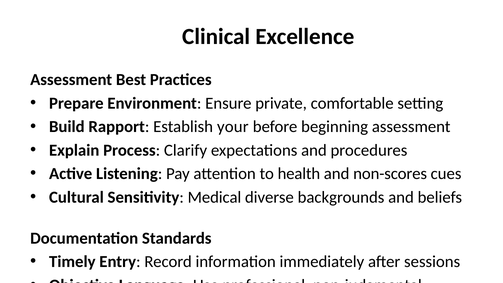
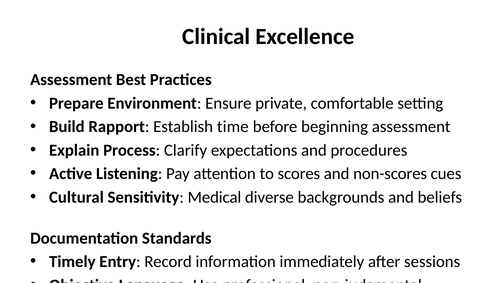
your: your -> time
health: health -> scores
